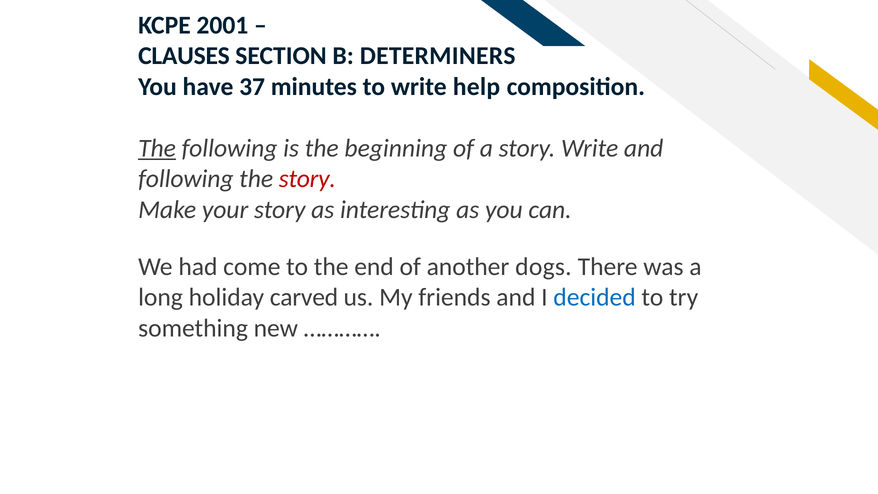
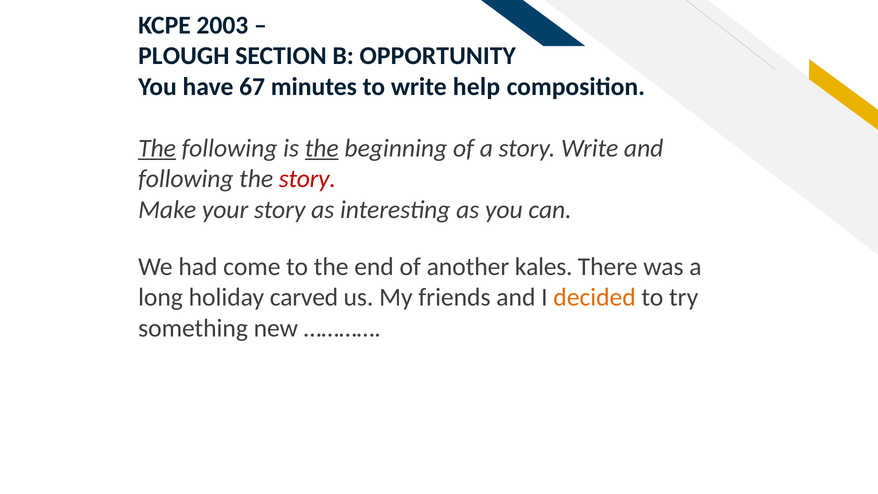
2001: 2001 -> 2003
CLAUSES: CLAUSES -> PLOUGH
DETERMINERS: DETERMINERS -> OPPORTUNITY
37: 37 -> 67
the at (322, 148) underline: none -> present
dogs: dogs -> kales
decided colour: blue -> orange
